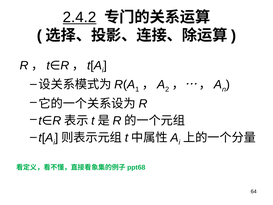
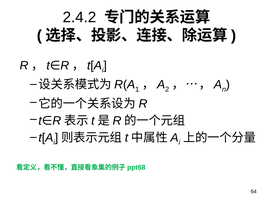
2.4.2 underline: present -> none
